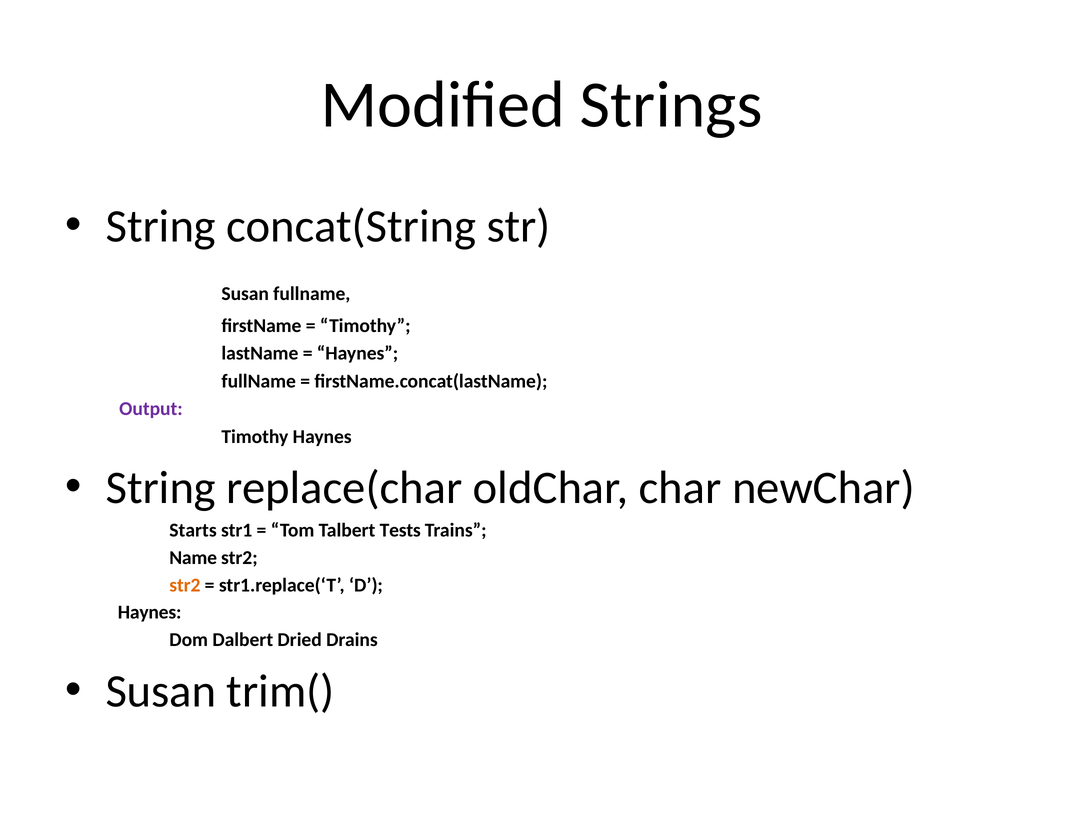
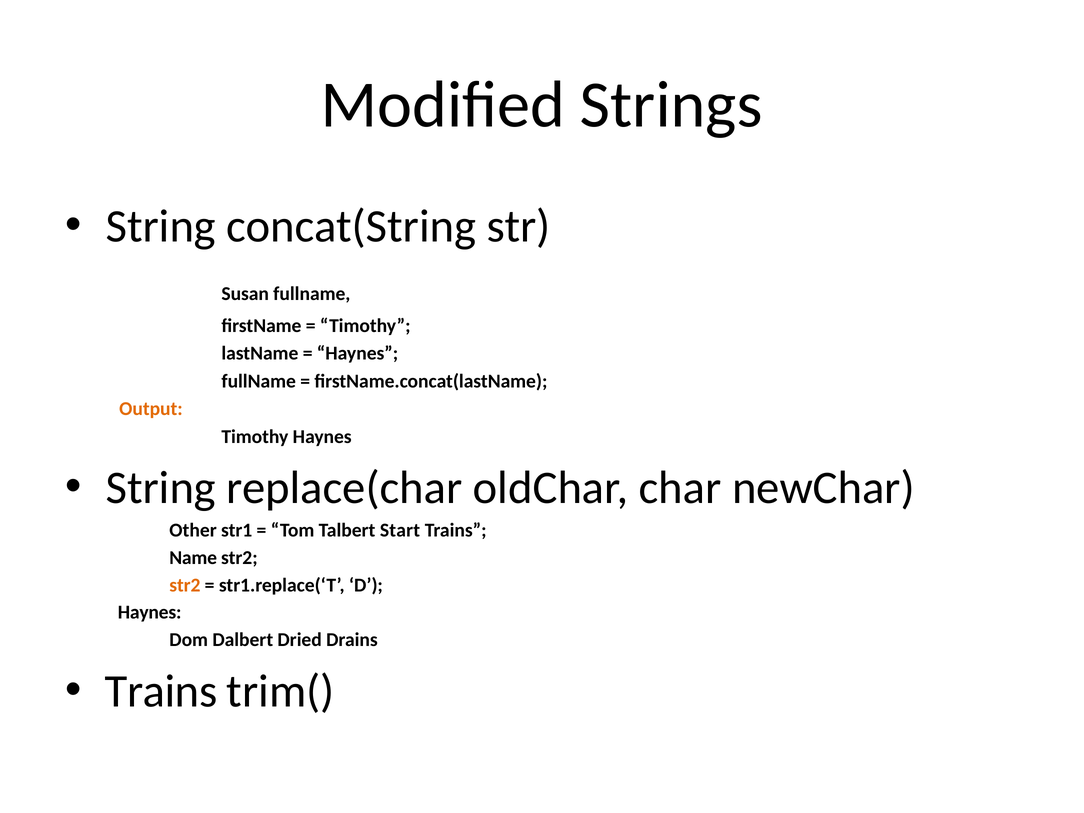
Output colour: purple -> orange
Starts: Starts -> Other
Tests: Tests -> Start
Susan at (161, 691): Susan -> Trains
